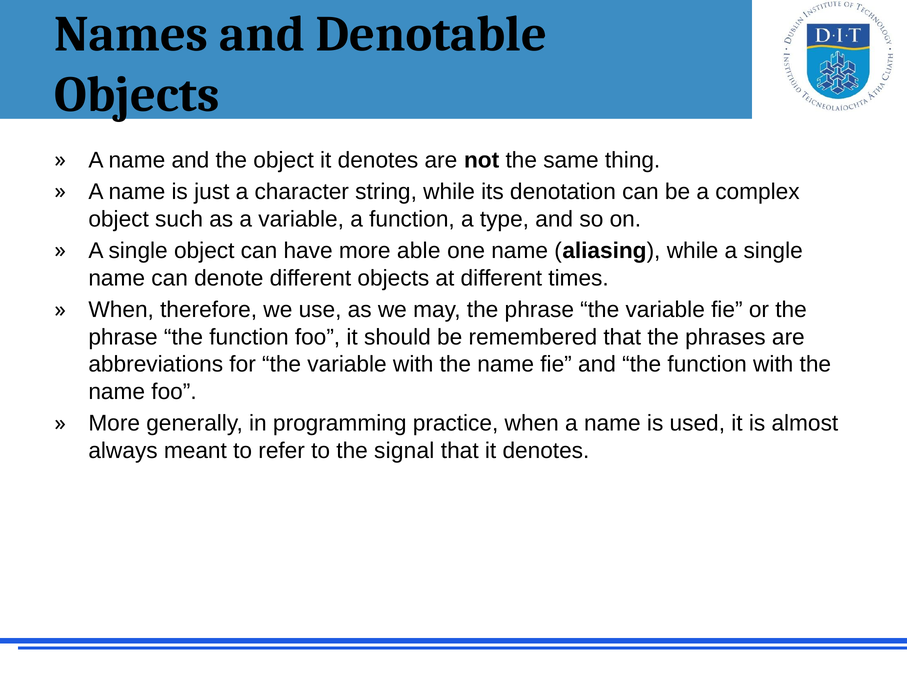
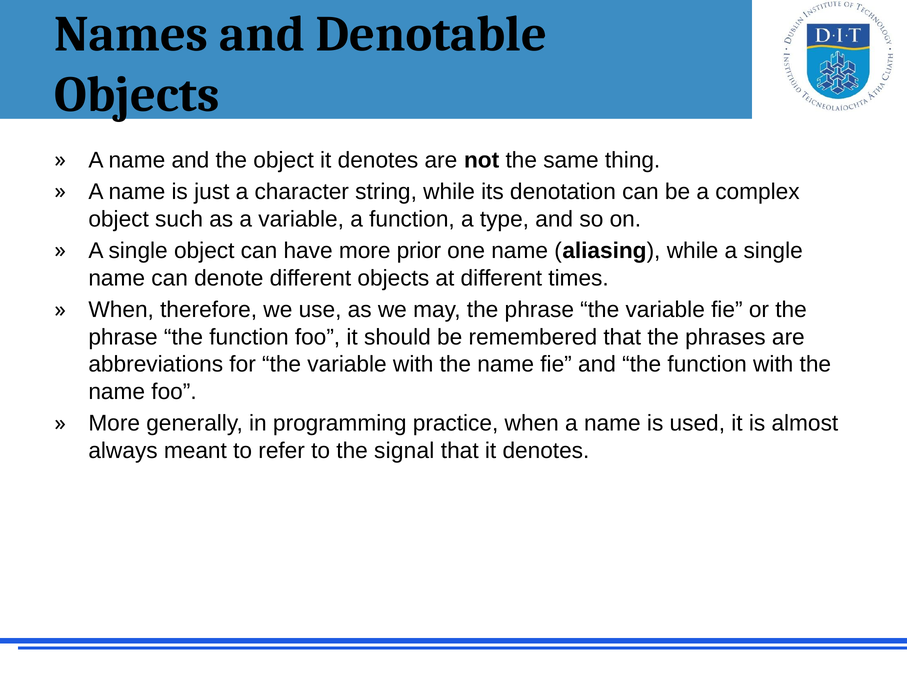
able: able -> prior
